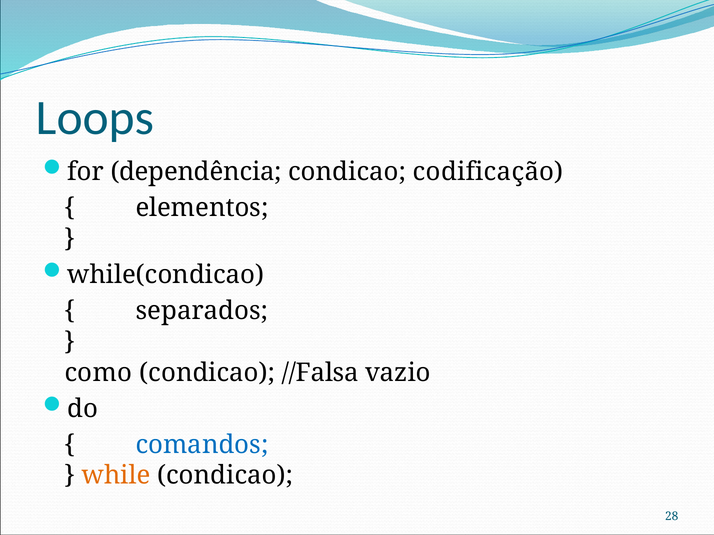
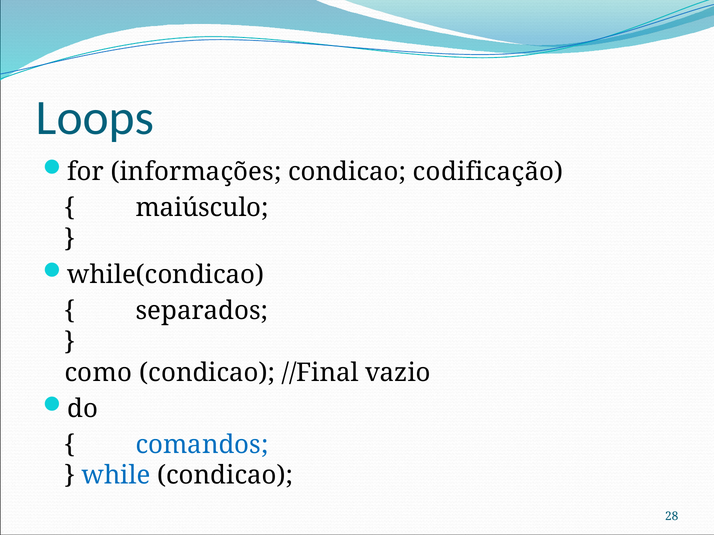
dependência: dependência -> informações
elementos: elementos -> maiúsculo
//Falsa: //Falsa -> //Final
while colour: orange -> blue
